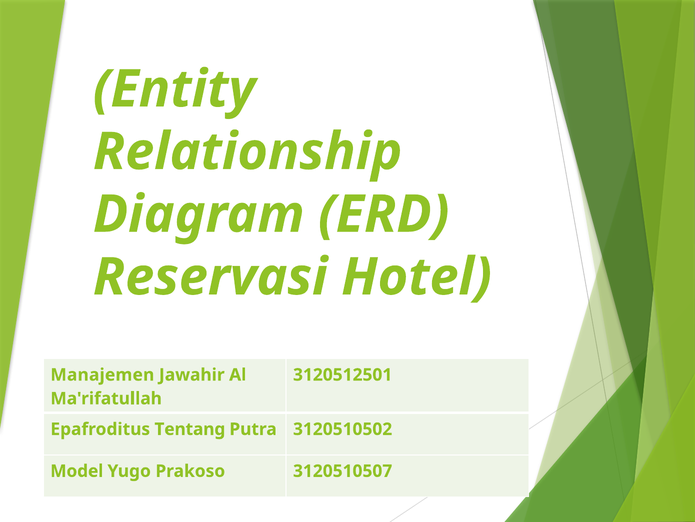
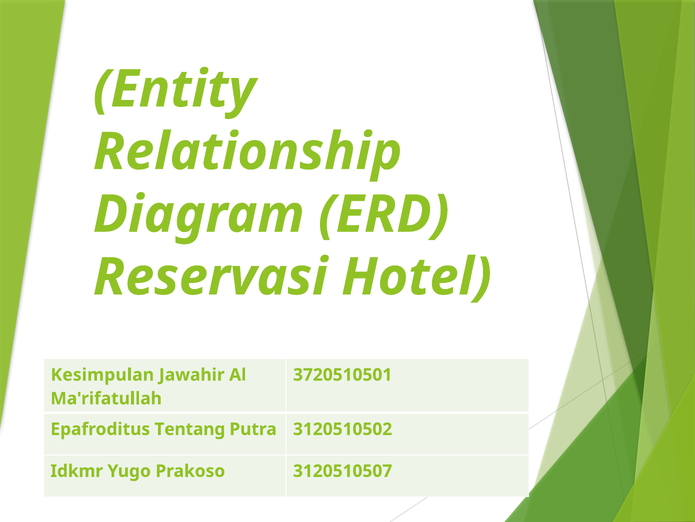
Manajemen: Manajemen -> Kesimpulan
3120512501: 3120512501 -> 3720510501
Model: Model -> Idkmr
